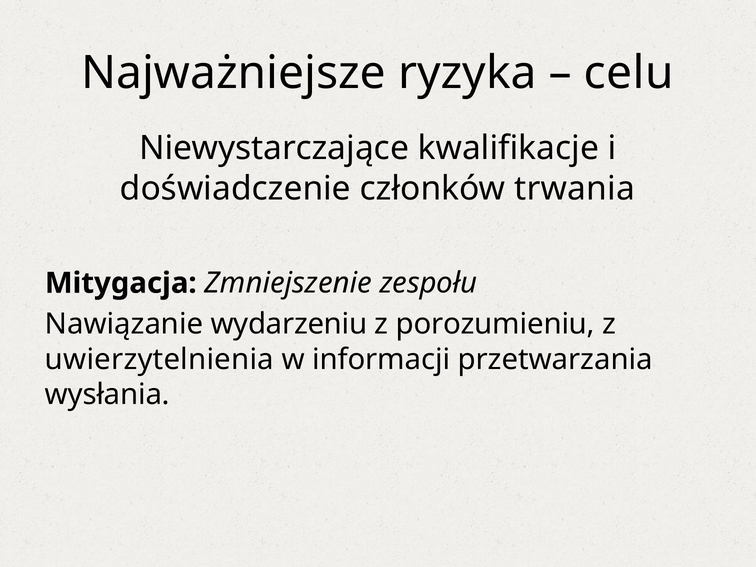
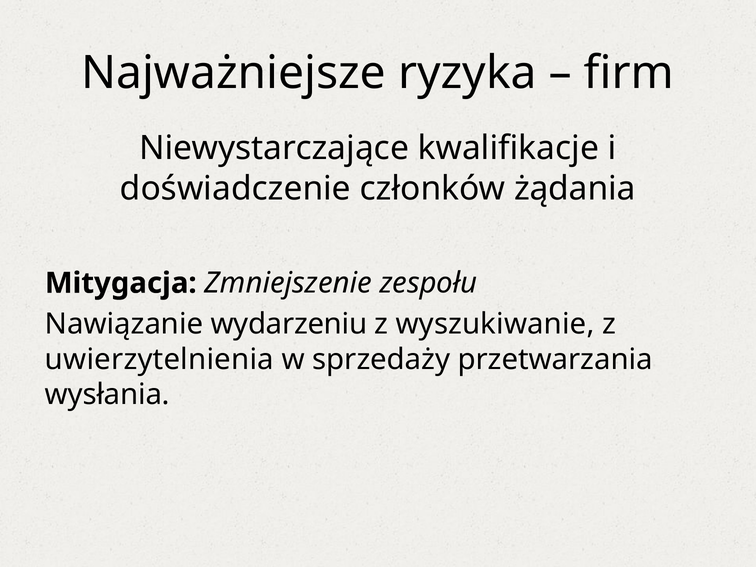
celu: celu -> firm
trwania: trwania -> żądania
porozumieniu: porozumieniu -> wyszukiwanie
informacji: informacji -> sprzedaży
